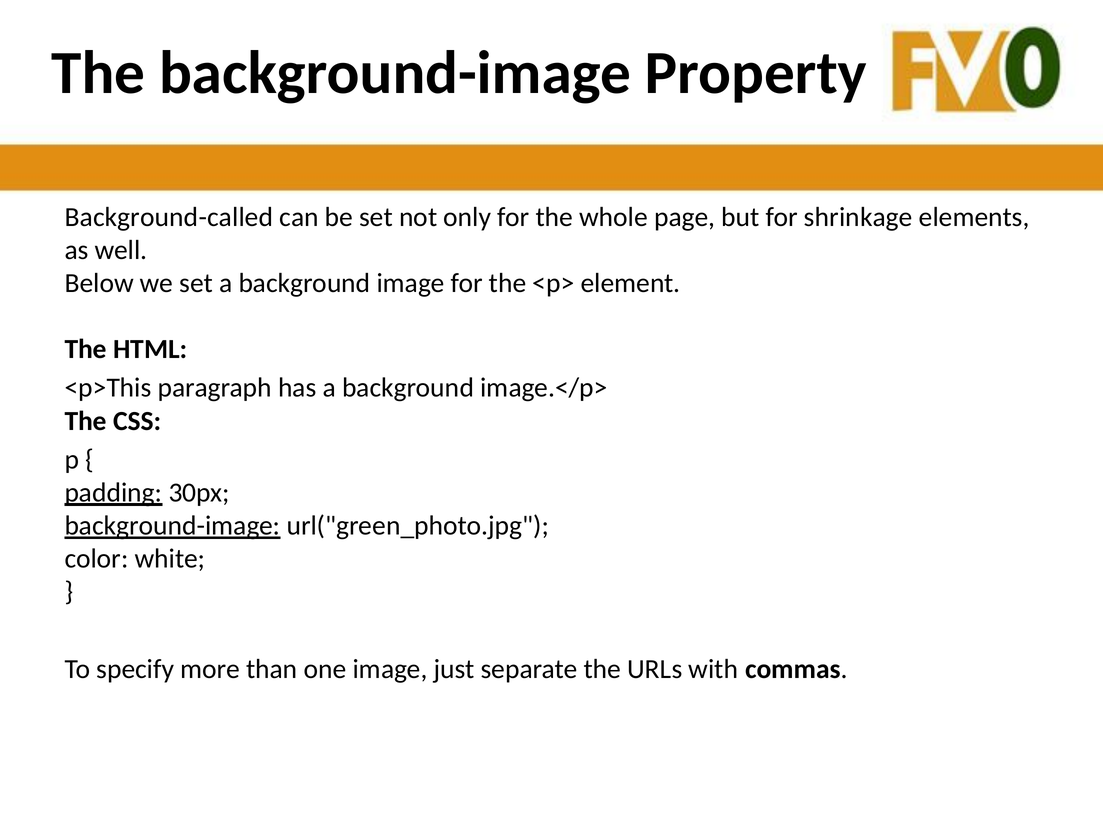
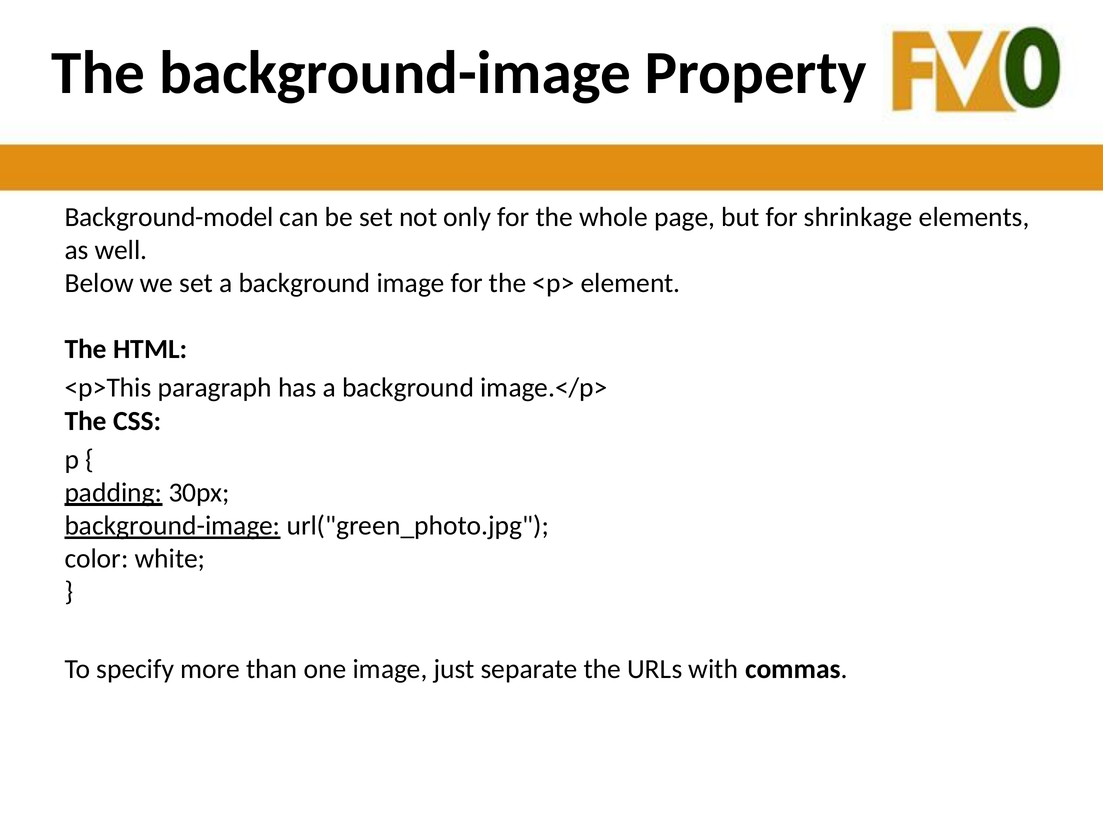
Background-called: Background-called -> Background-model
